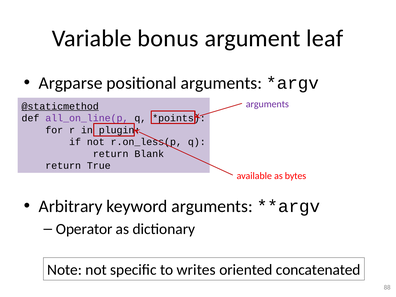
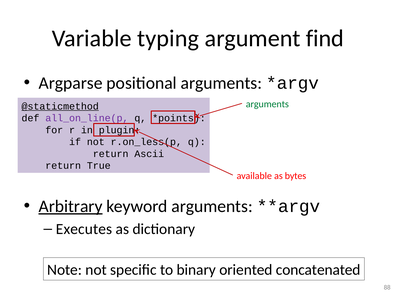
bonus: bonus -> typing
leaf: leaf -> find
arguments at (267, 104) colour: purple -> green
Blank: Blank -> Ascii
Arbitrary underline: none -> present
Operator: Operator -> Executes
writes: writes -> binary
